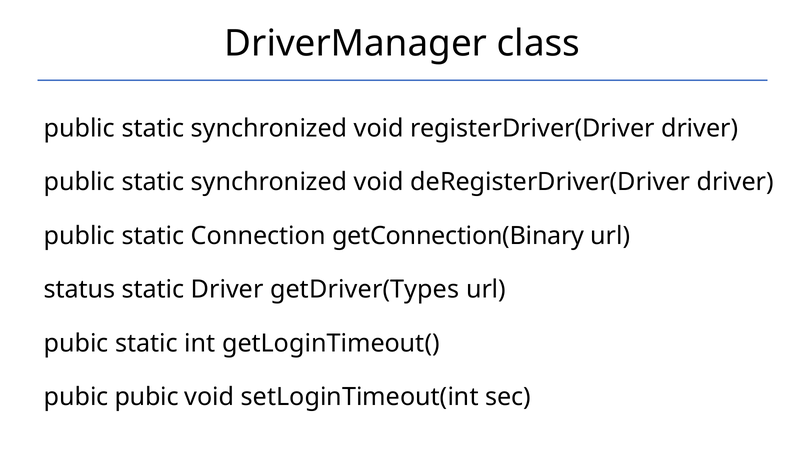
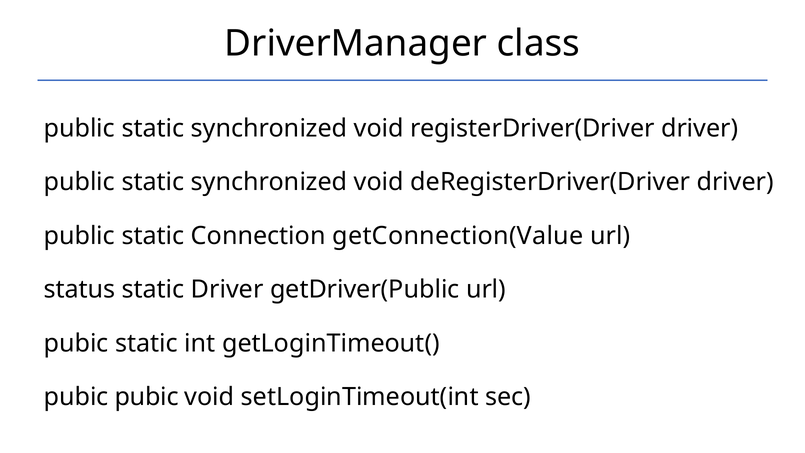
getConnection(Binary: getConnection(Binary -> getConnection(Value
getDriver(Types: getDriver(Types -> getDriver(Public
